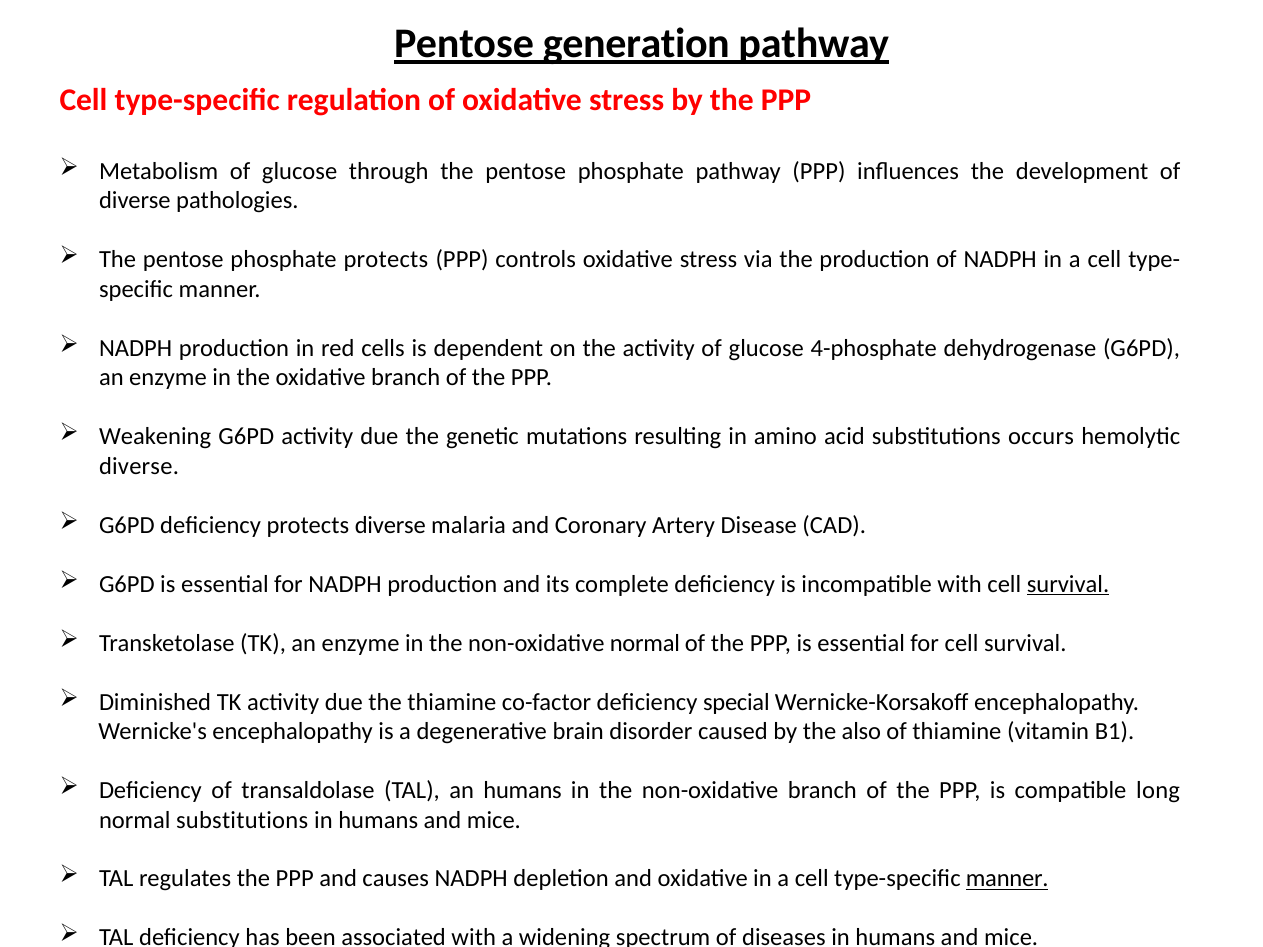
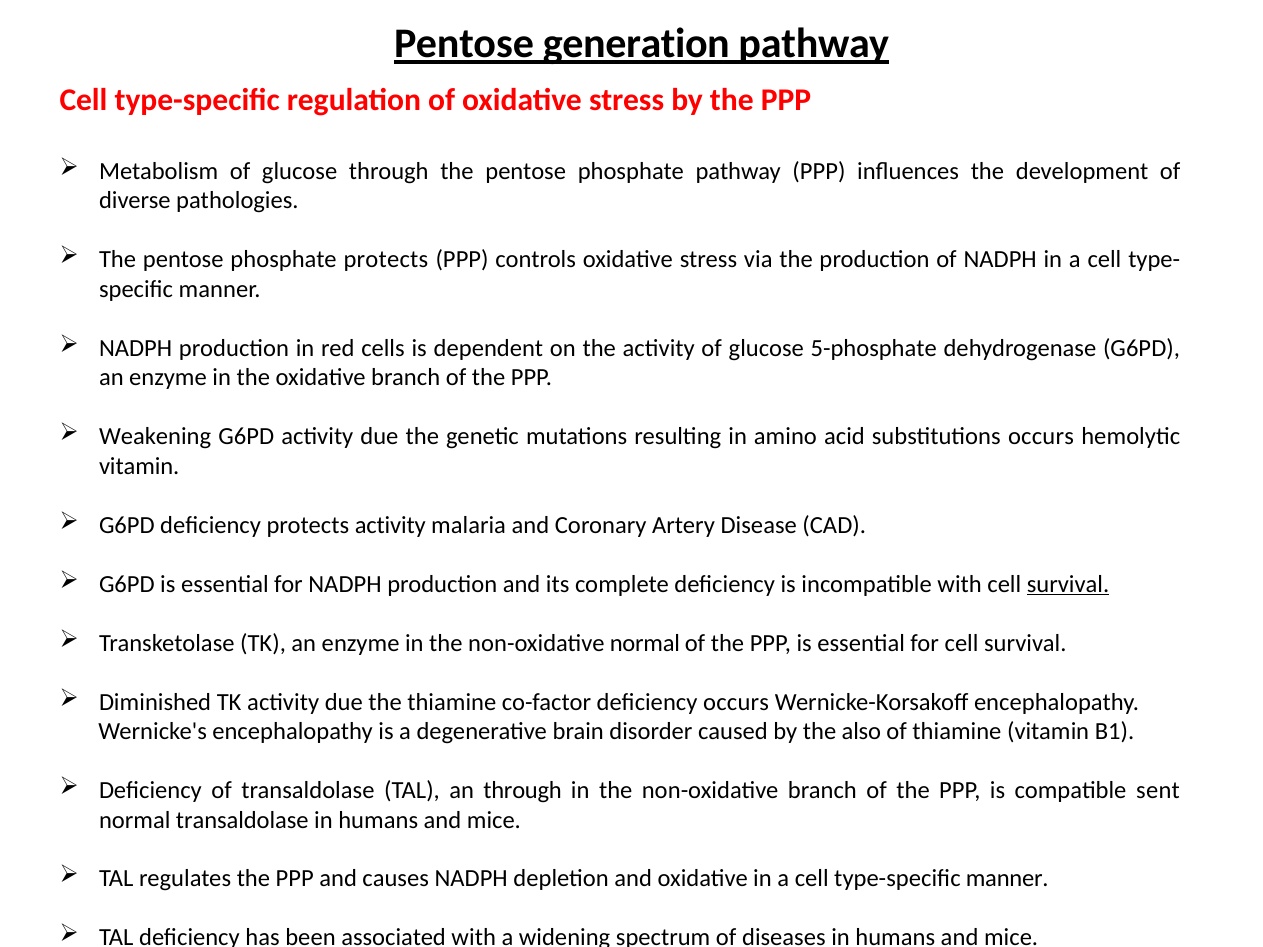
4-phosphate: 4-phosphate -> 5-phosphate
diverse at (139, 466): diverse -> vitamin
protects diverse: diverse -> activity
deficiency special: special -> occurs
an humans: humans -> through
long: long -> sent
normal substitutions: substitutions -> transaldolase
manner at (1007, 879) underline: present -> none
